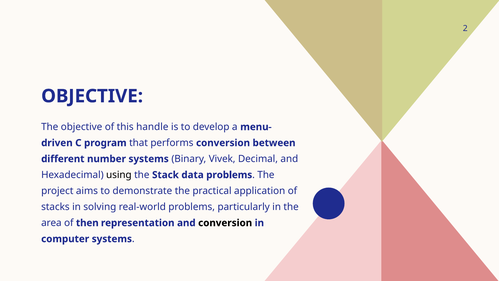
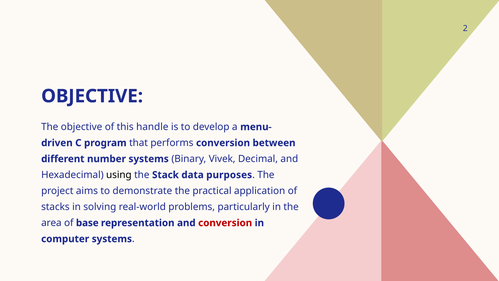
data problems: problems -> purposes
then: then -> base
conversion at (225, 223) colour: black -> red
